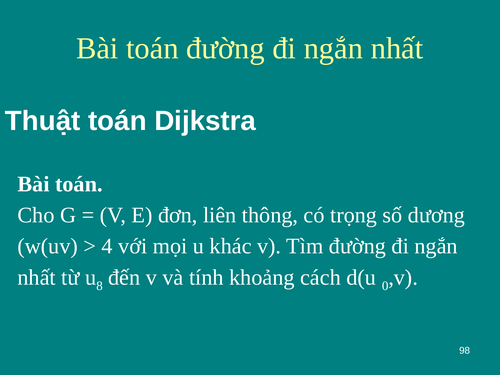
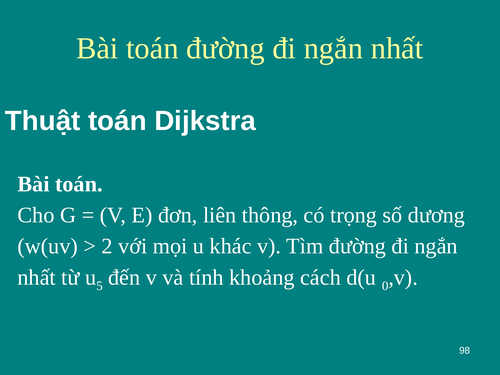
4: 4 -> 2
8: 8 -> 5
